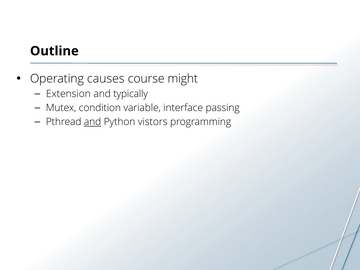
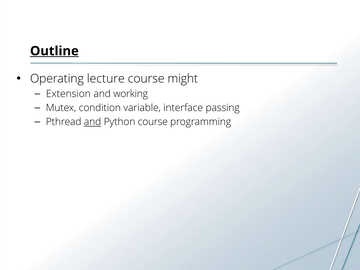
Outline underline: none -> present
causes: causes -> lecture
typically: typically -> working
Python vistors: vistors -> course
